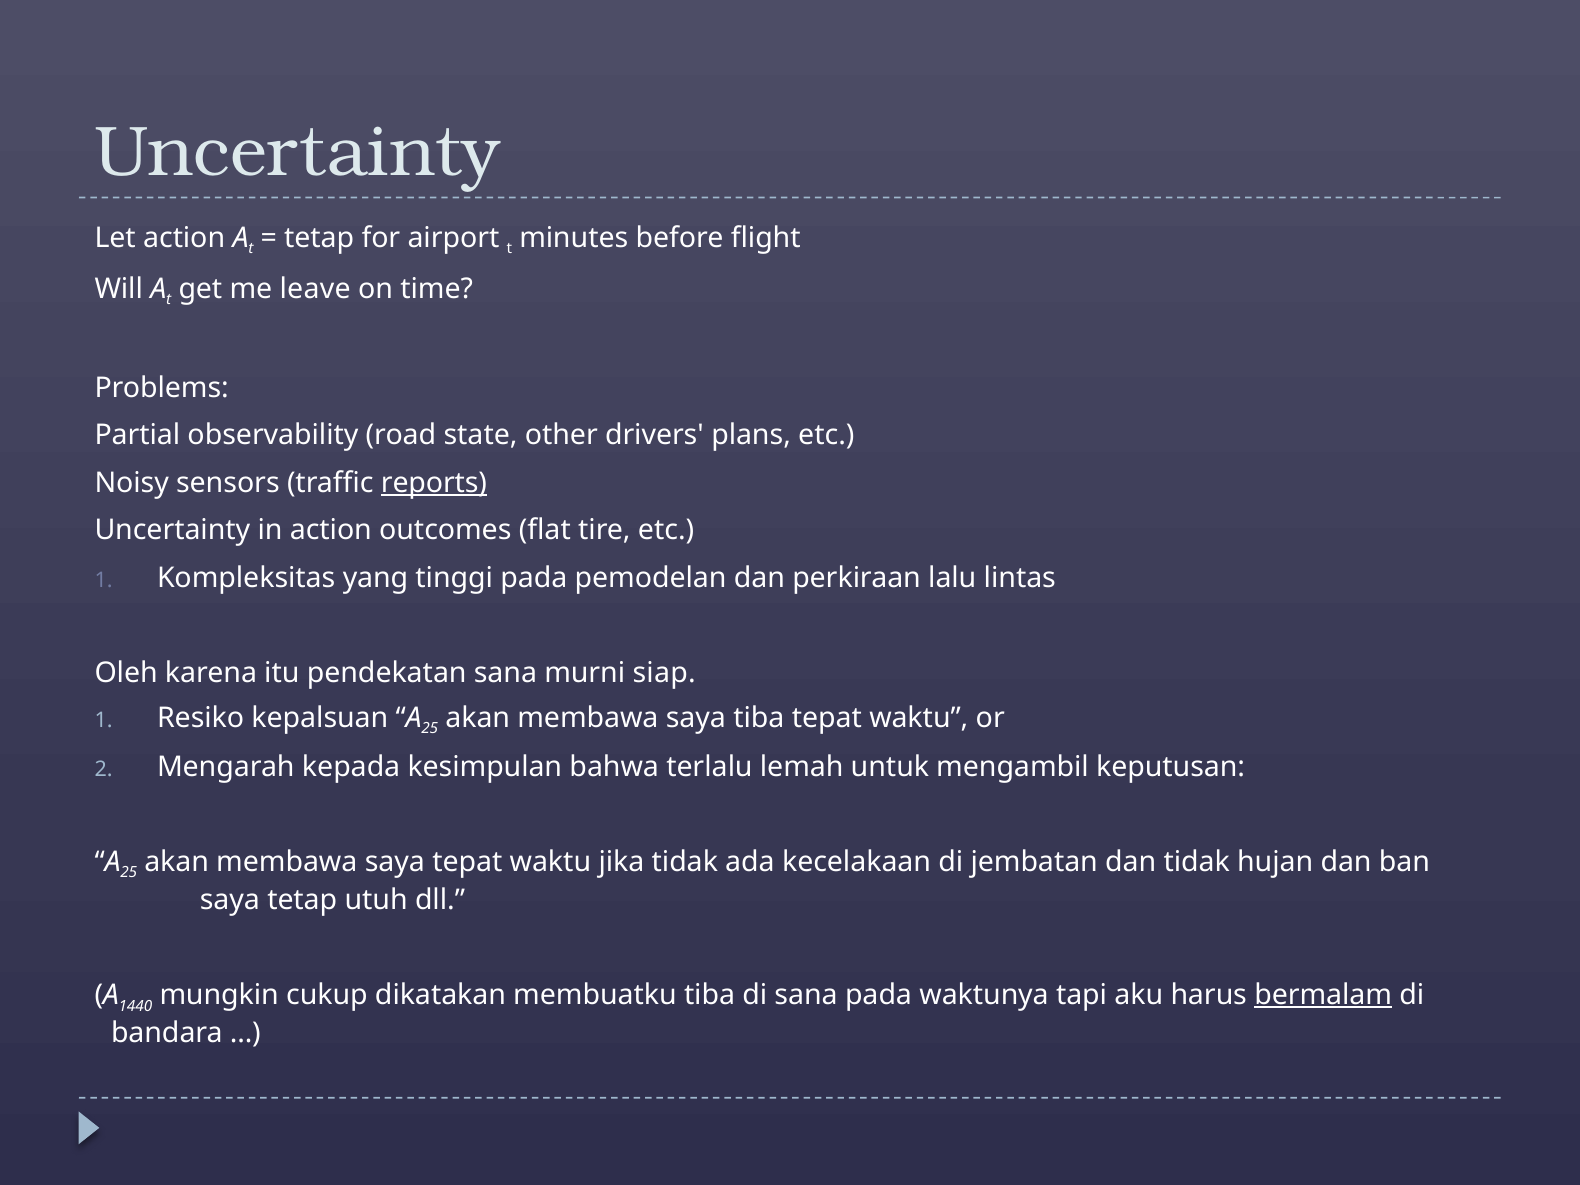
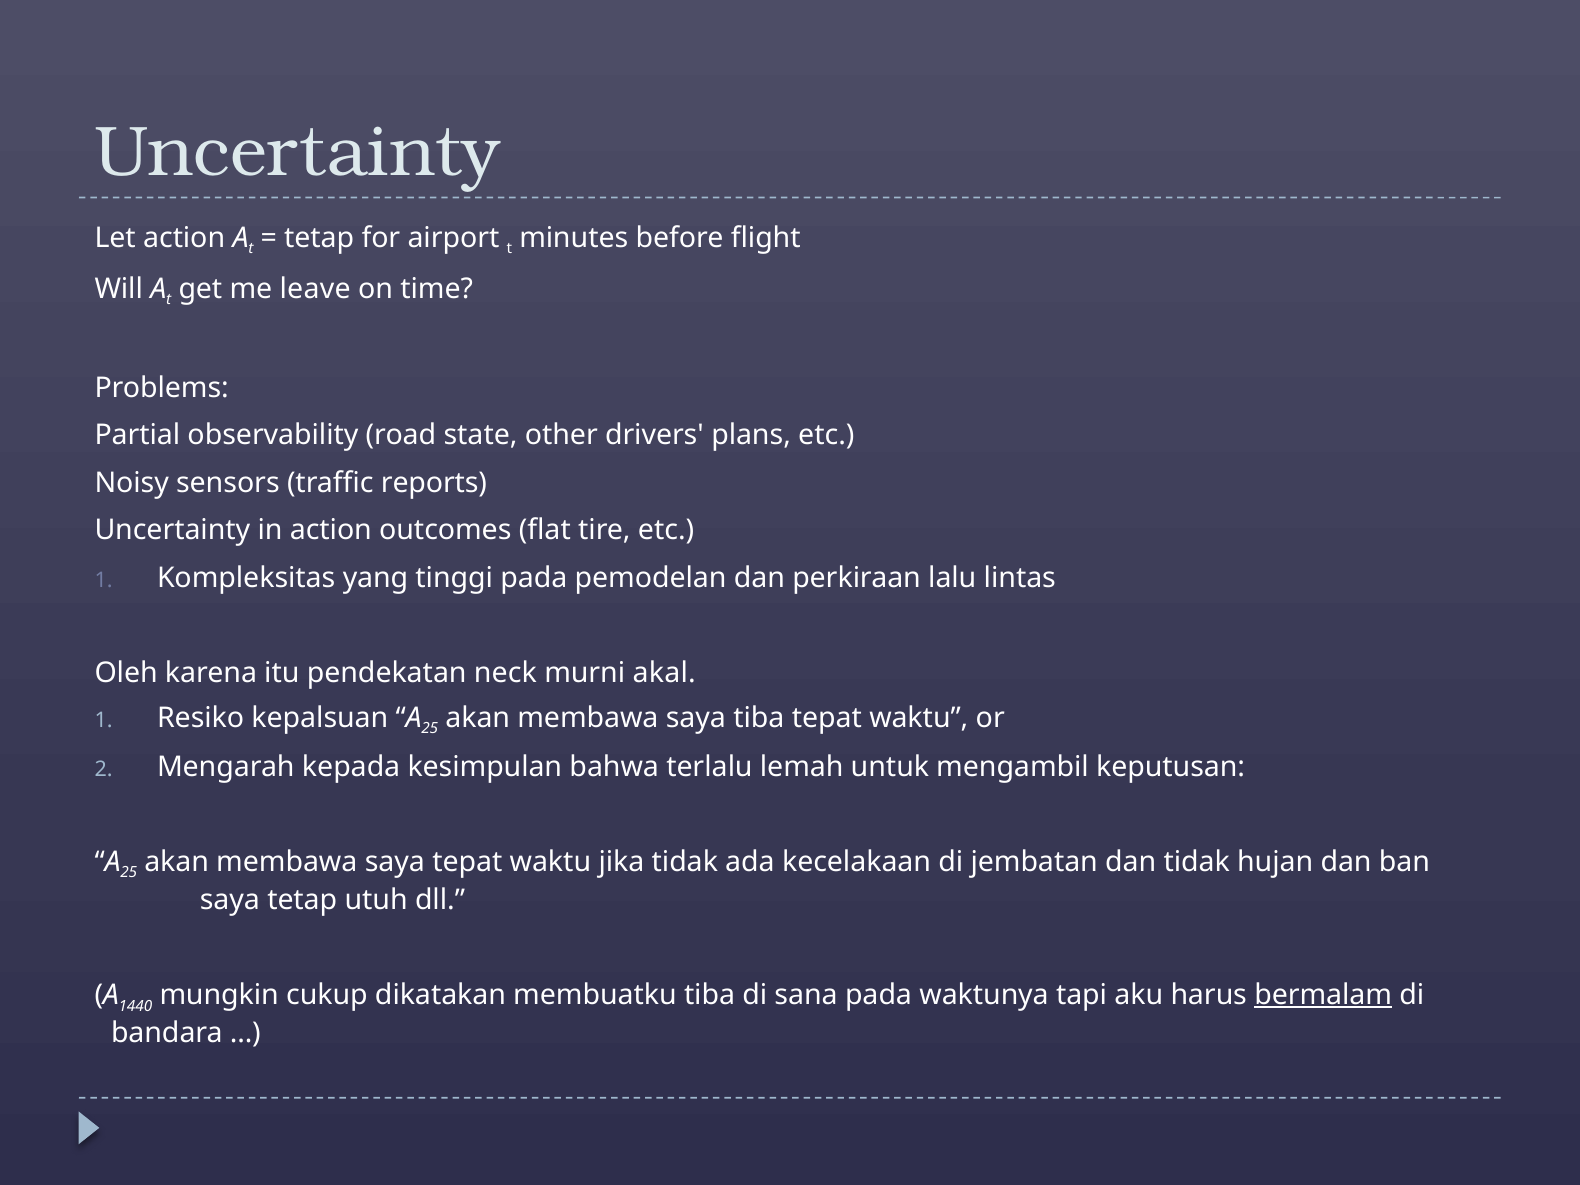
reports underline: present -> none
pendekatan sana: sana -> neck
siap: siap -> akal
